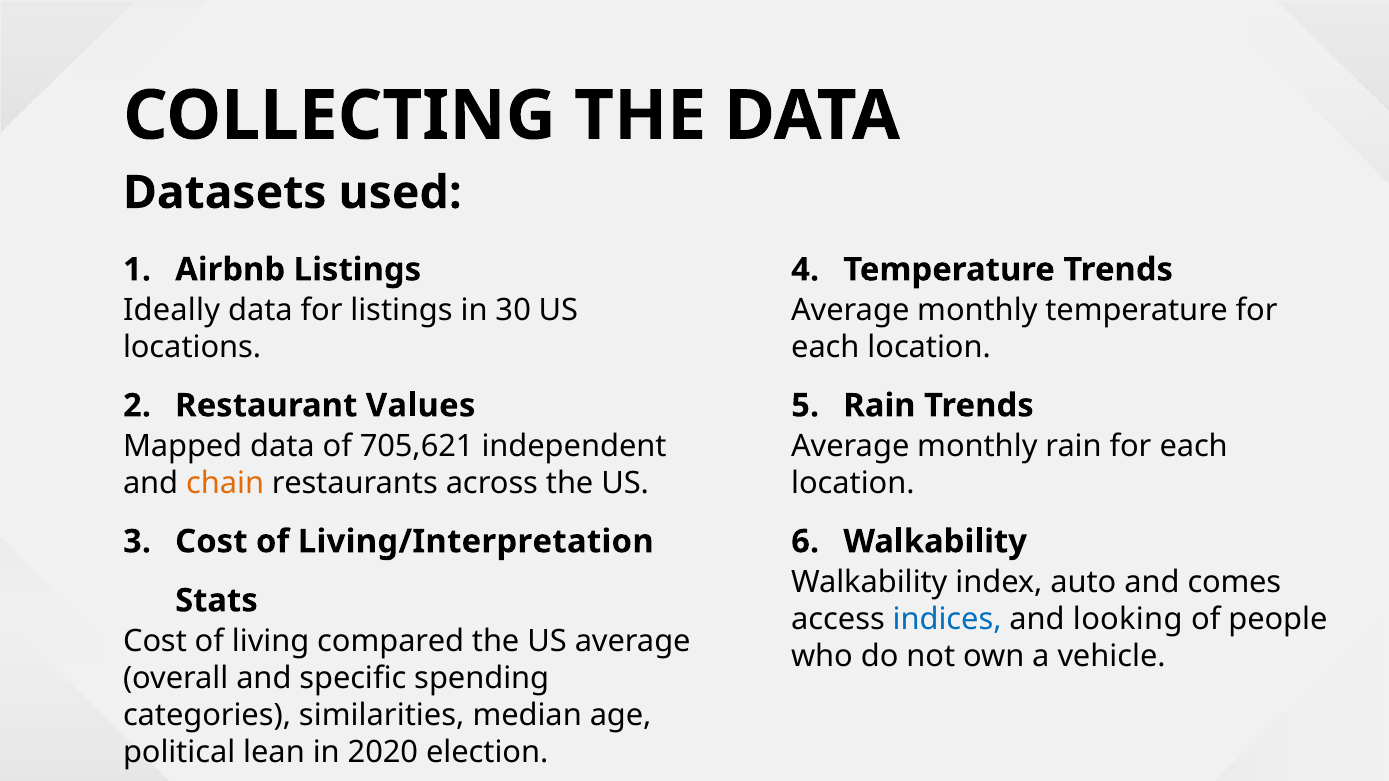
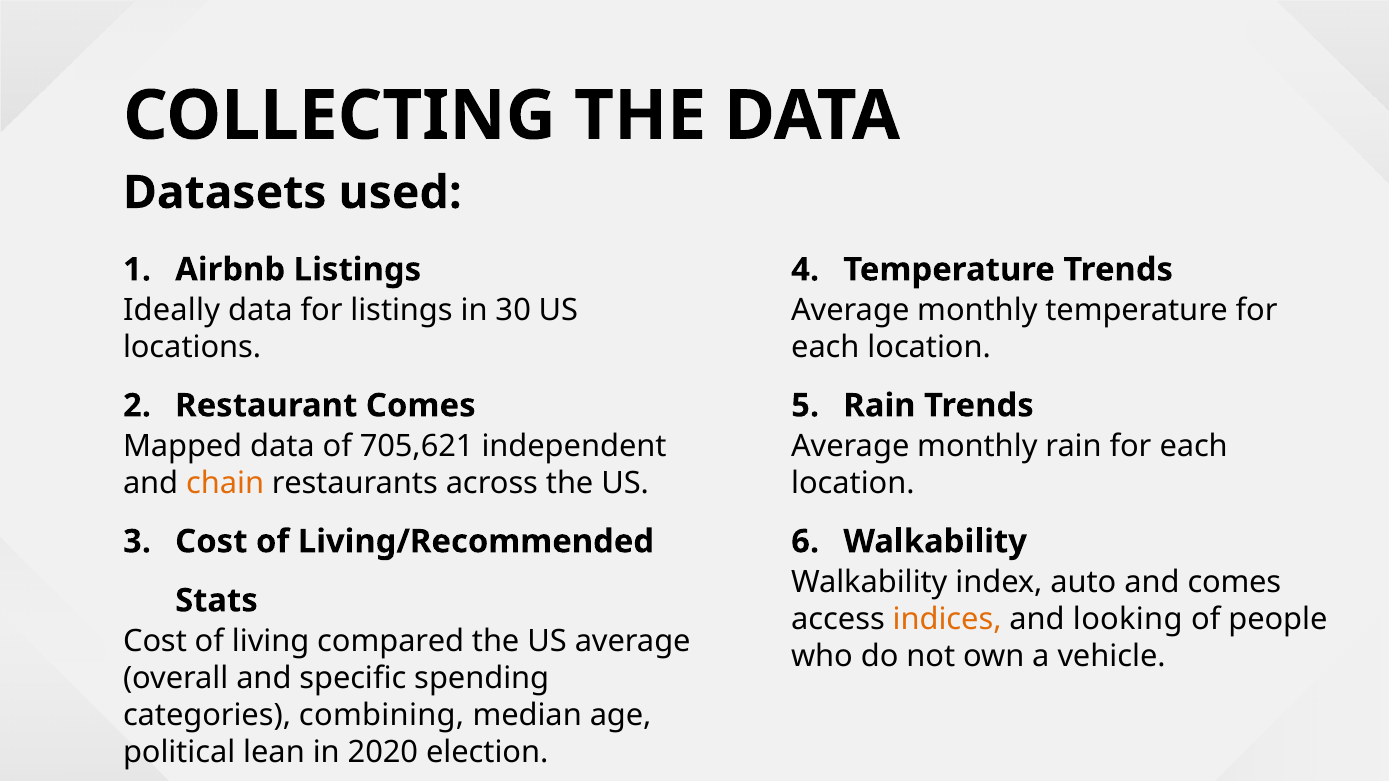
Restaurant Values: Values -> Comes
Living/Interpretation: Living/Interpretation -> Living/Recommended
indices colour: blue -> orange
similarities: similarities -> combining
